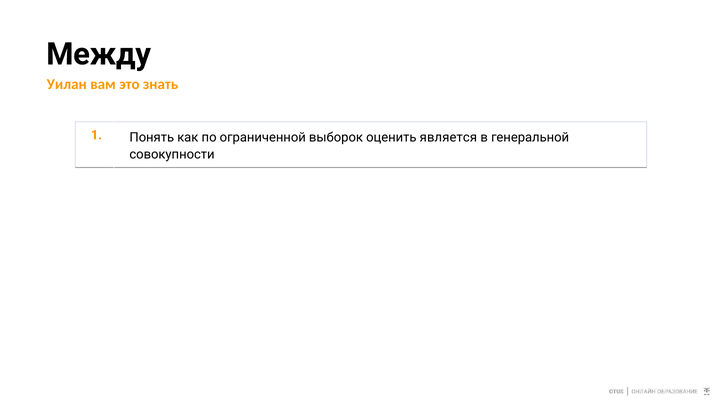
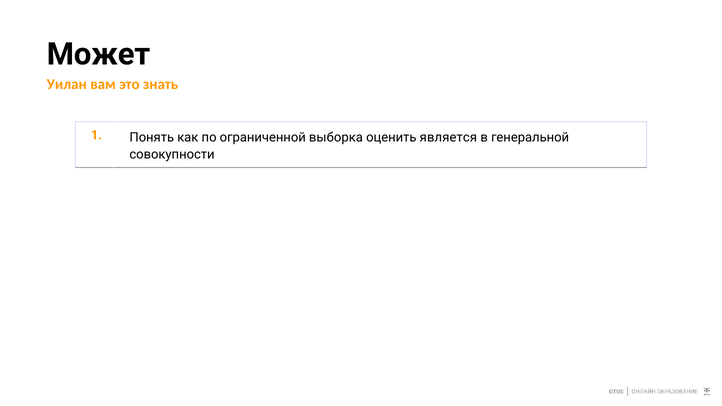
Между: Между -> Может
выборок: выборок -> выборка
